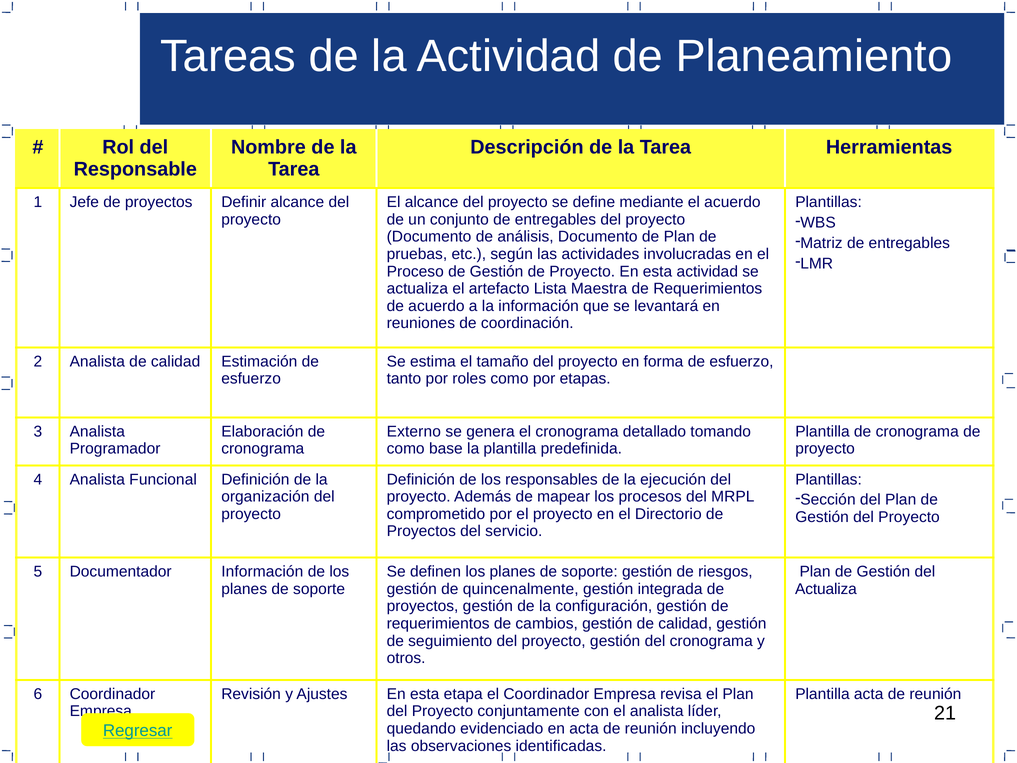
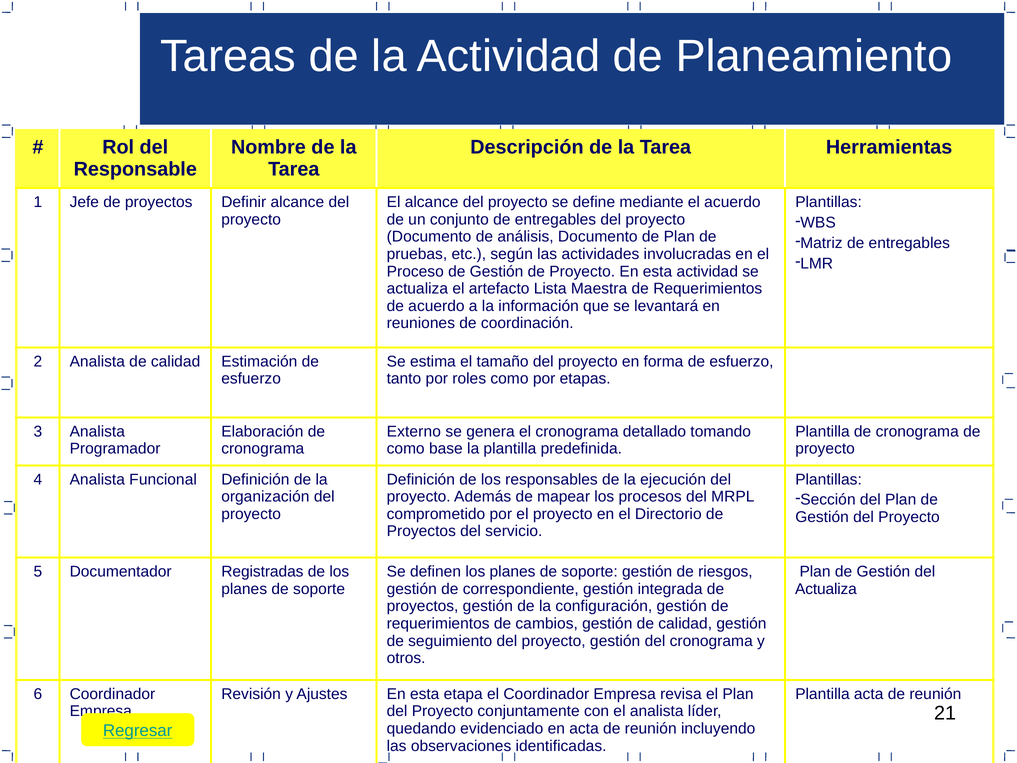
Documentador Información: Información -> Registradas
quincenalmente: quincenalmente -> correspondiente
